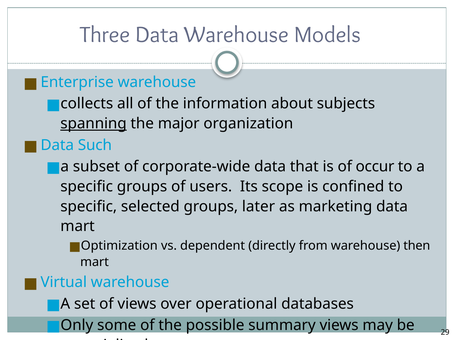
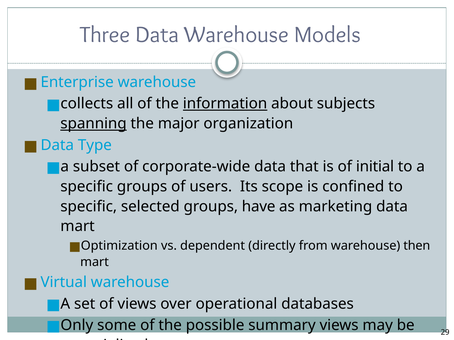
information underline: none -> present
Such: Such -> Type
occur: occur -> initial
later: later -> have
